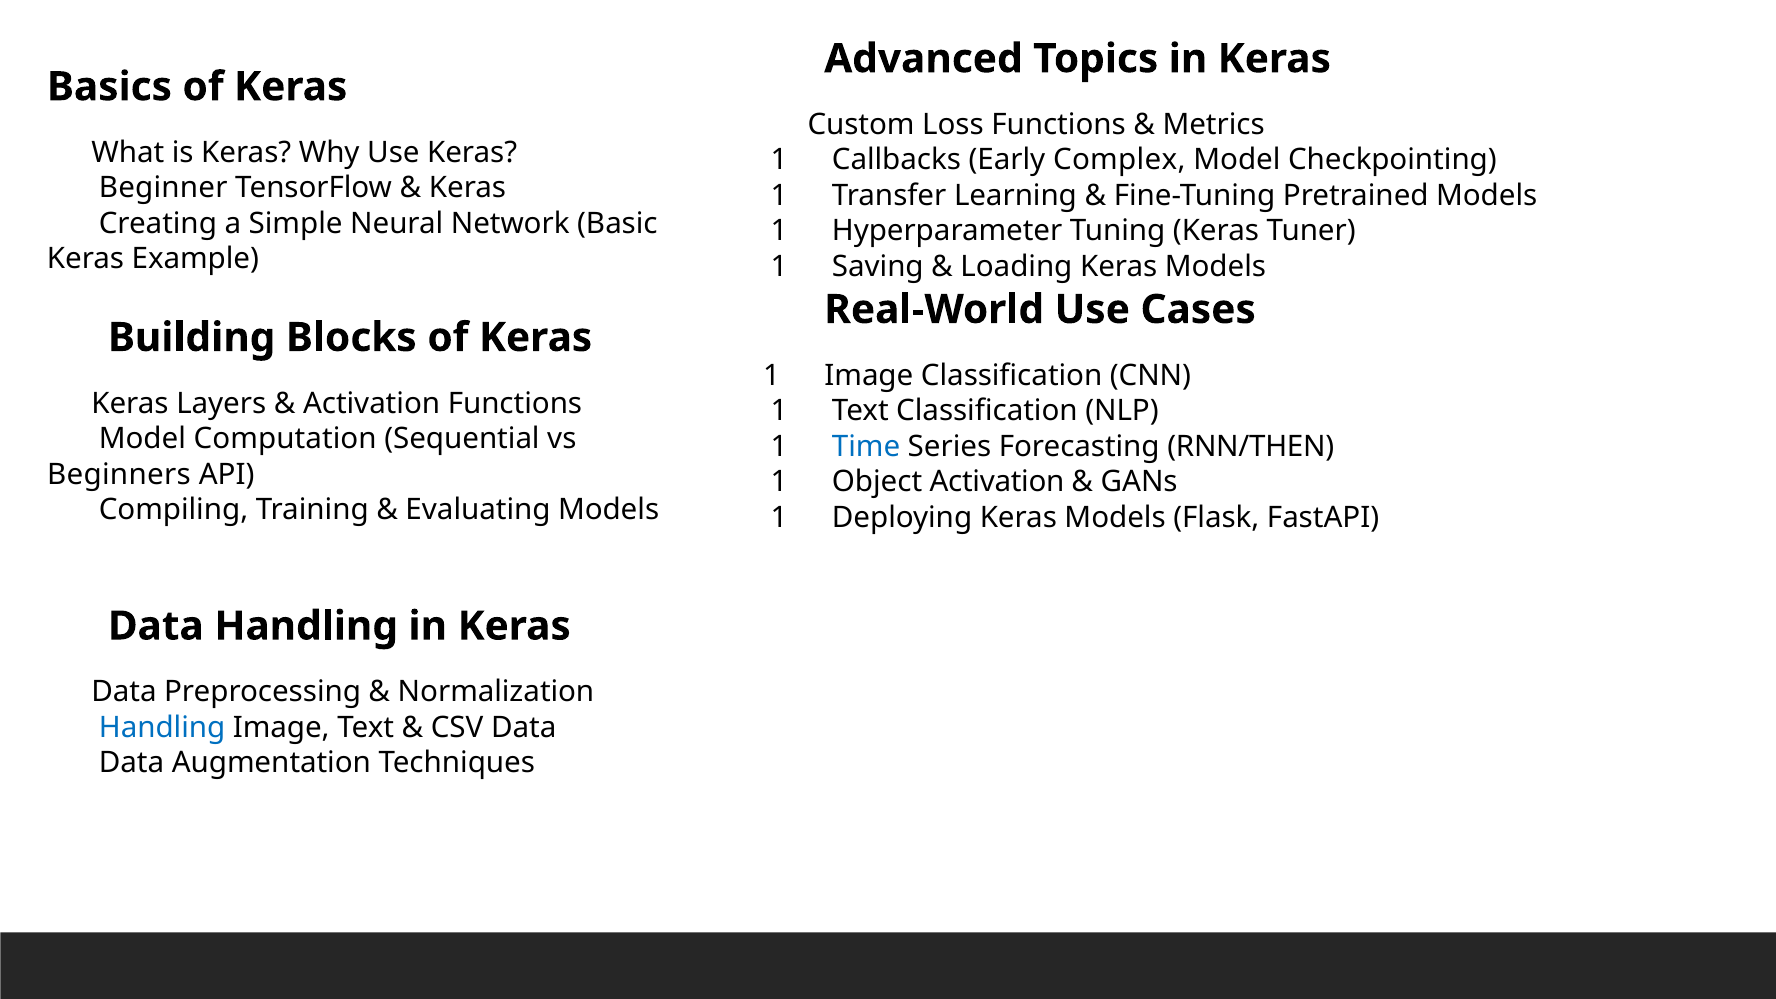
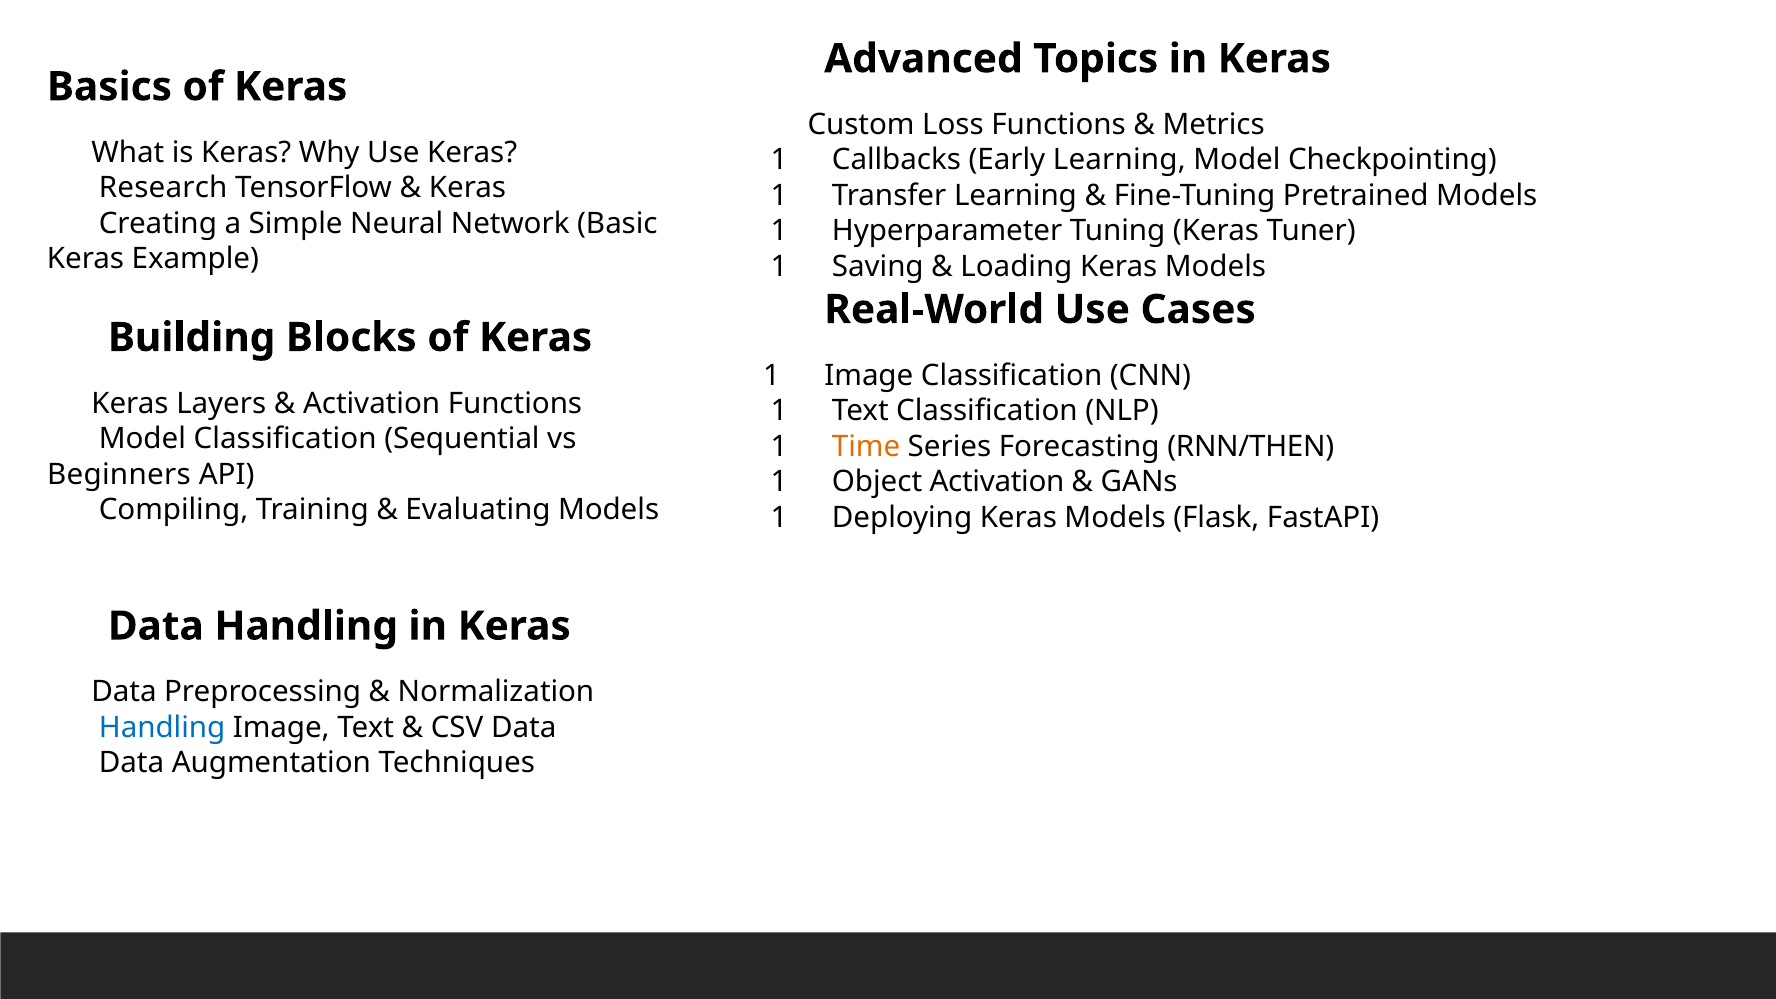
Early Complex: Complex -> Learning
Beginner: Beginner -> Research
Model Computation: Computation -> Classification
Time colour: blue -> orange
